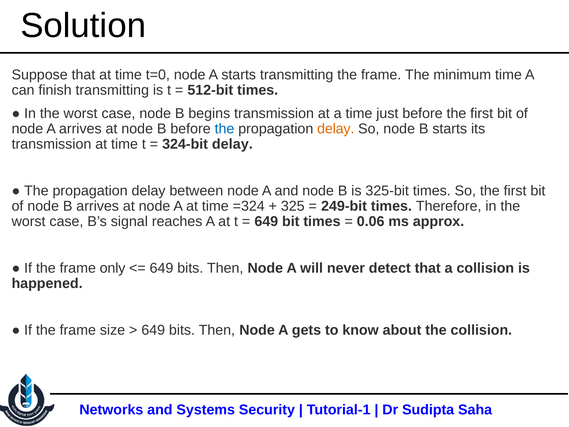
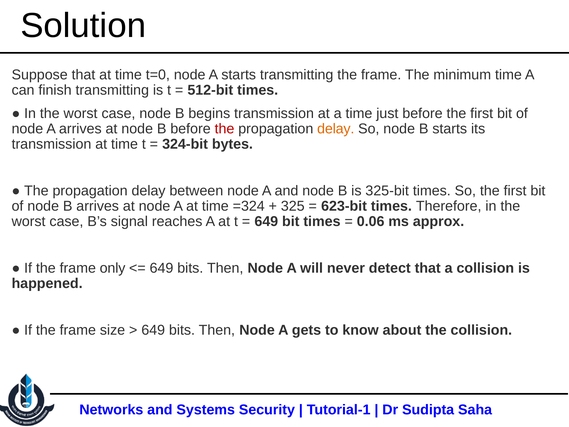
the at (224, 129) colour: blue -> red
324-bit delay: delay -> bytes
249-bit: 249-bit -> 623-bit
